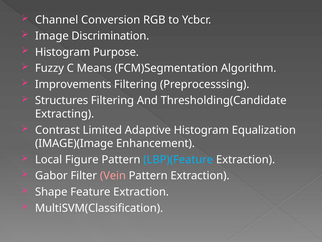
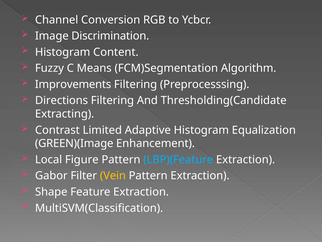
Purpose: Purpose -> Content
Structures: Structures -> Directions
IMAGE)(Image: IMAGE)(Image -> GREEN)(Image
Vein colour: pink -> yellow
